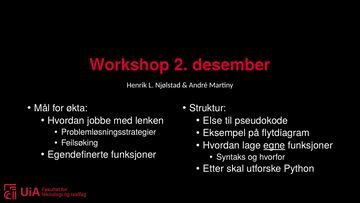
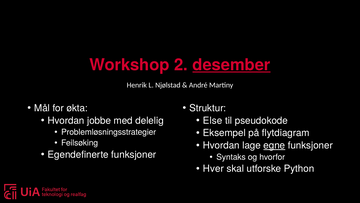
desember underline: none -> present
lenken: lenken -> delelig
Etter: Etter -> Hver
